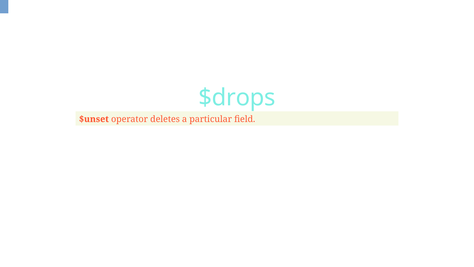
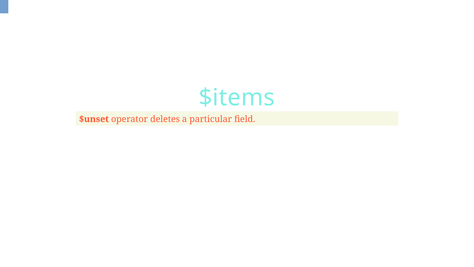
$drops: $drops -> $items
